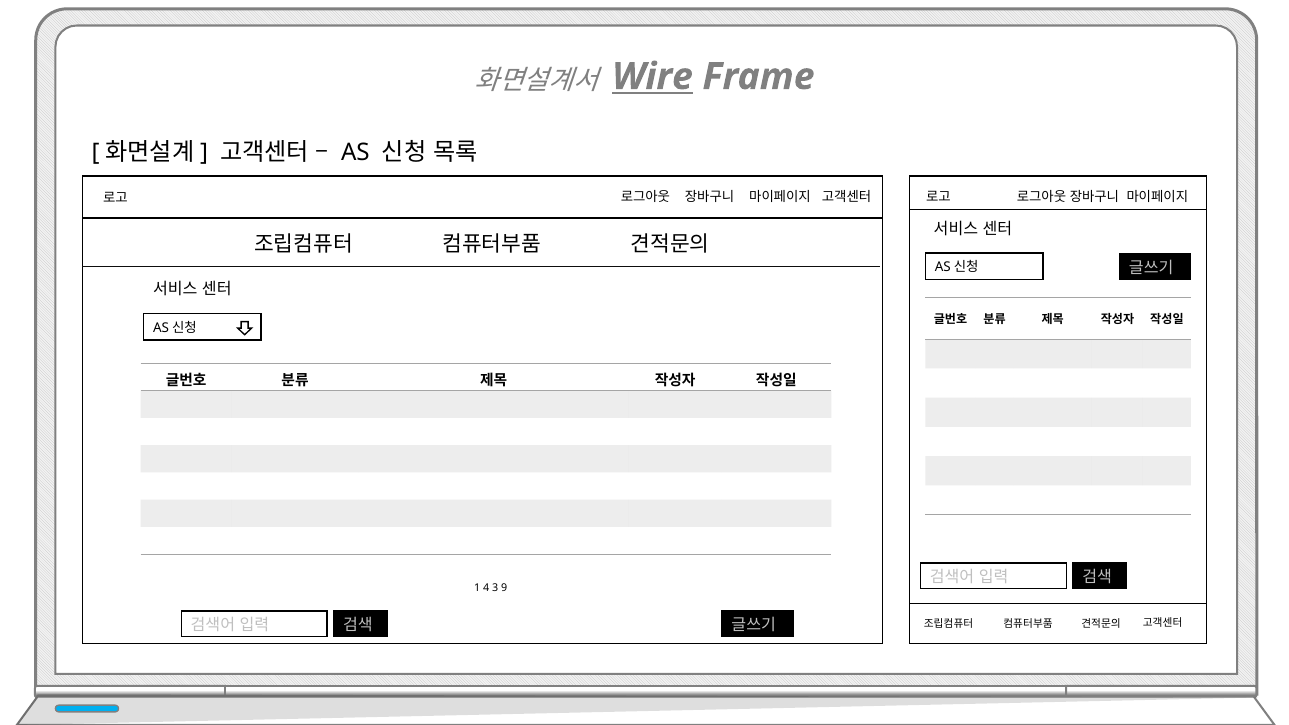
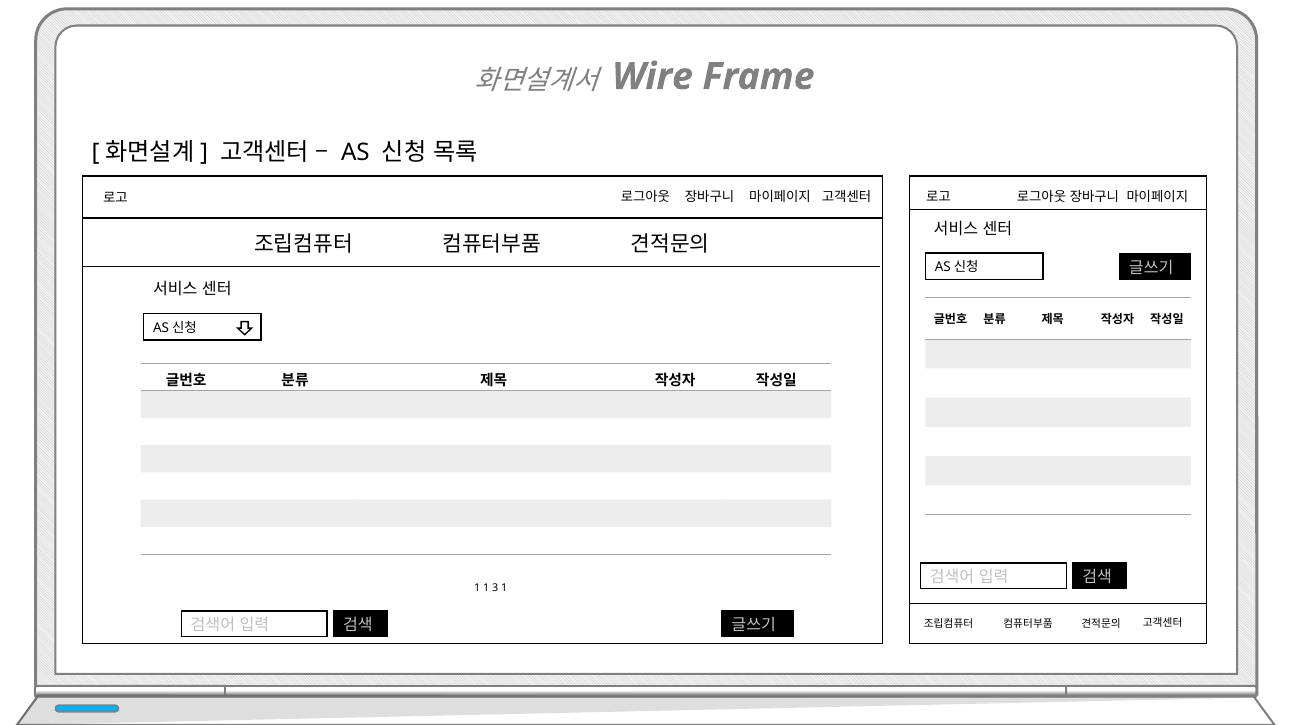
Wire underline: present -> none
1 4: 4 -> 1
3 9: 9 -> 1
